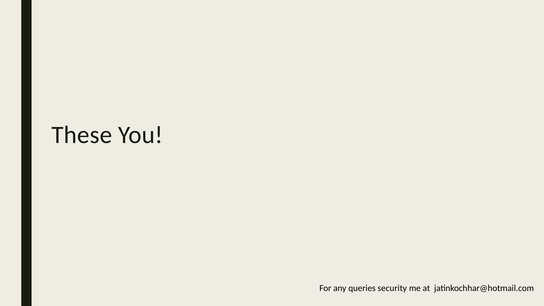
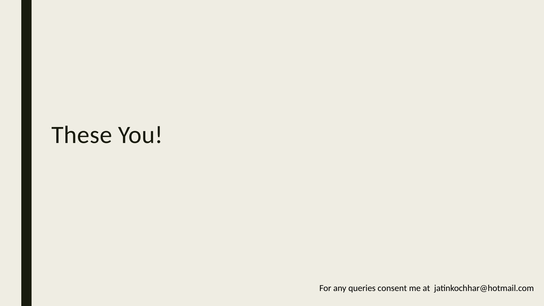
security: security -> consent
